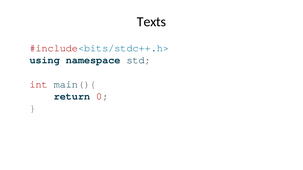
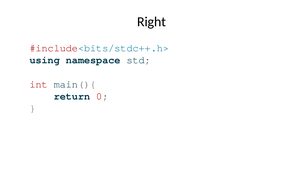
Texts: Texts -> Right
